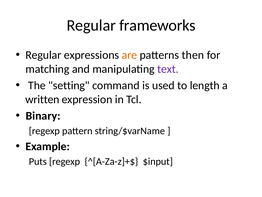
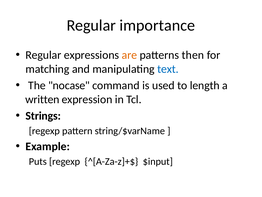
frameworks: frameworks -> importance
text colour: purple -> blue
setting: setting -> nocase
Binary: Binary -> Strings
